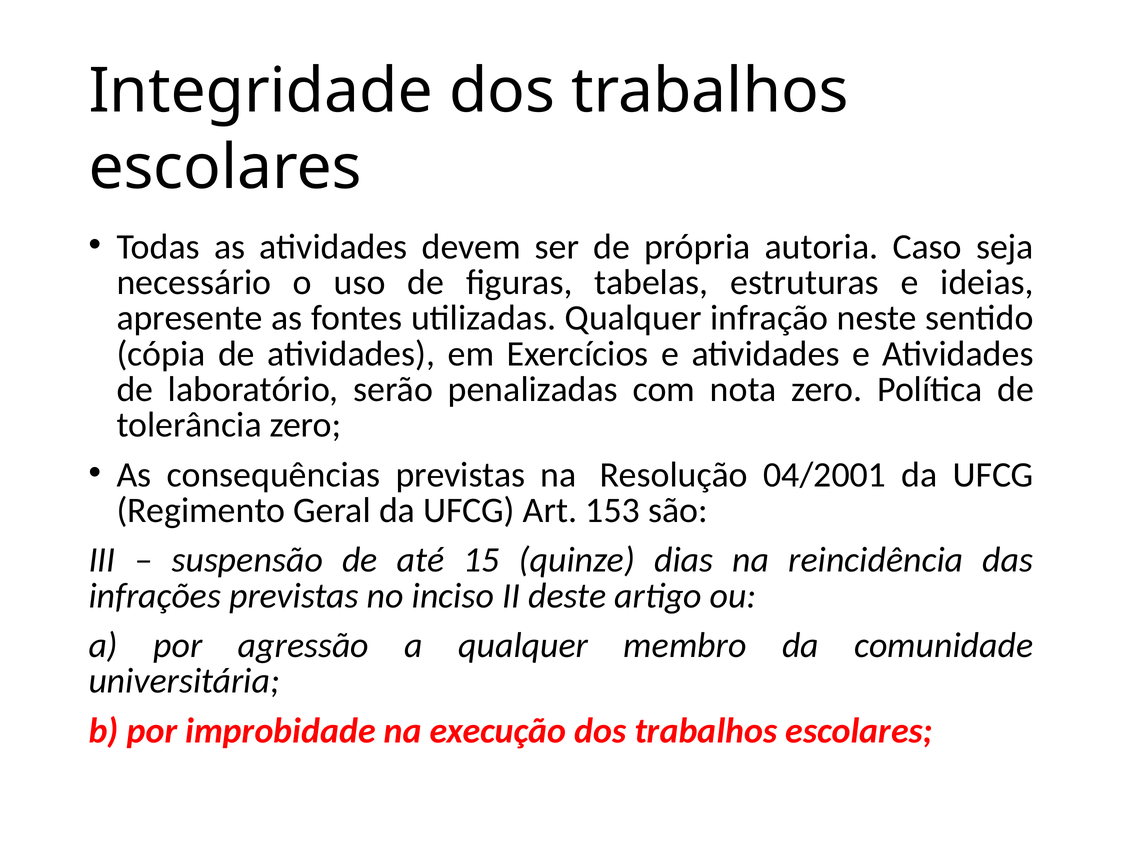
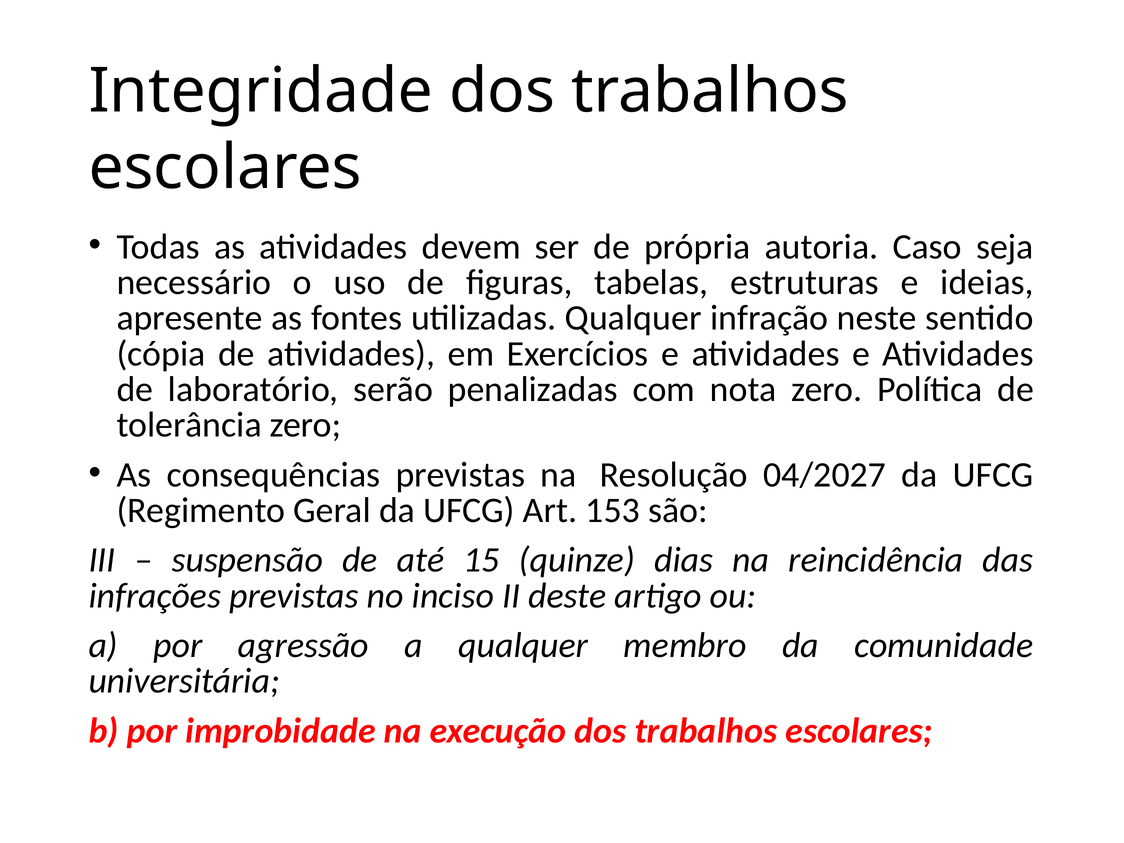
04/2001: 04/2001 -> 04/2027
